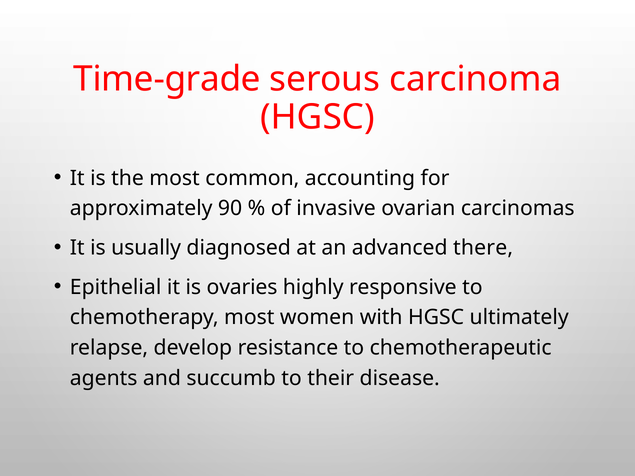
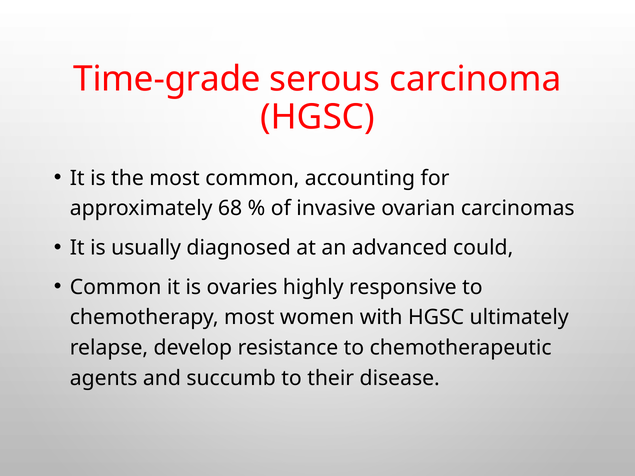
90: 90 -> 68
there: there -> could
Epithelial at (116, 287): Epithelial -> Common
